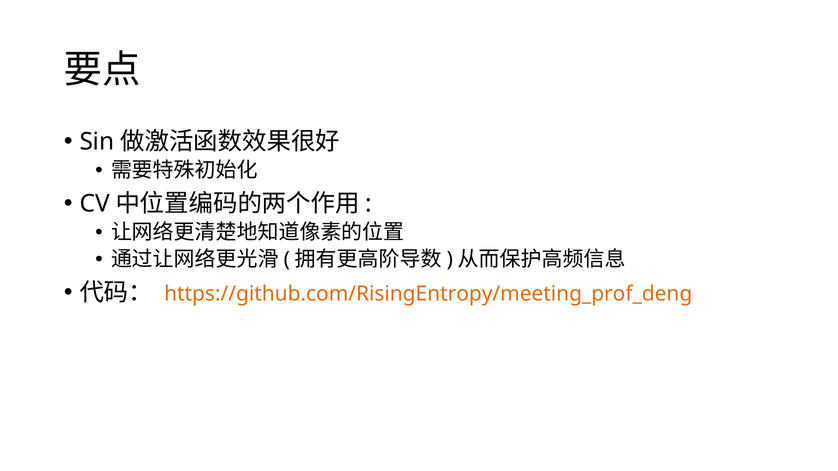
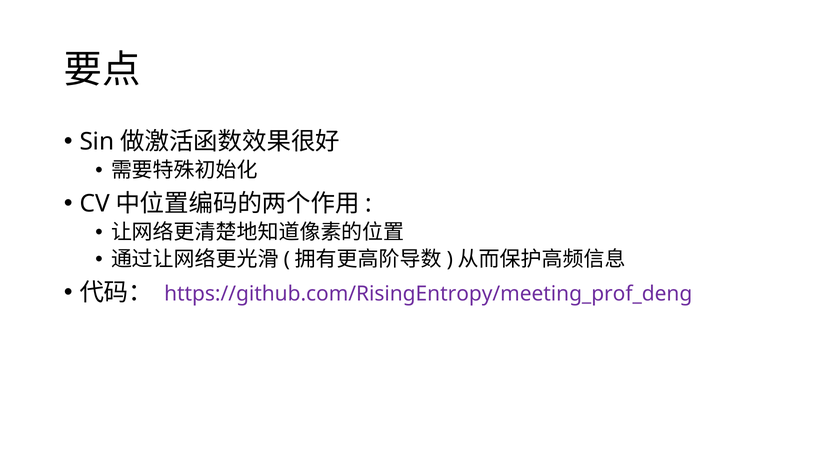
https://github.com/RisingEntropy/meeting_prof_deng colour: orange -> purple
